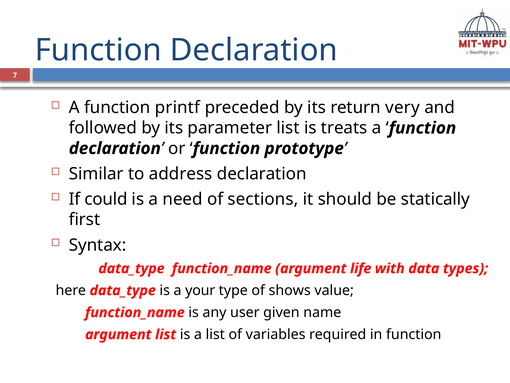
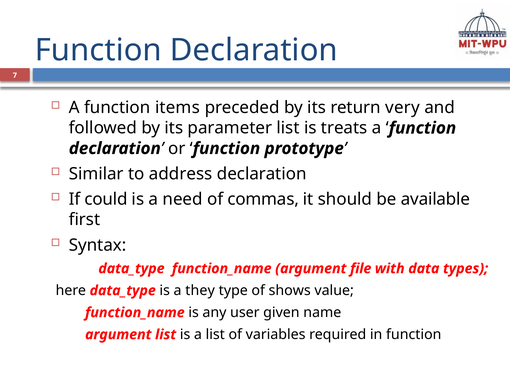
printf: printf -> items
sections: sections -> commas
statically: statically -> available
life: life -> file
your: your -> they
